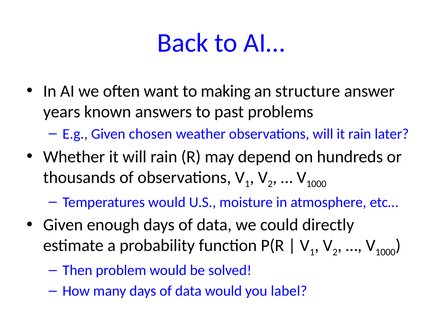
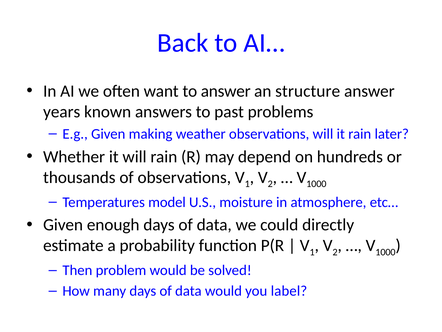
to making: making -> answer
chosen: chosen -> making
Temperatures would: would -> model
